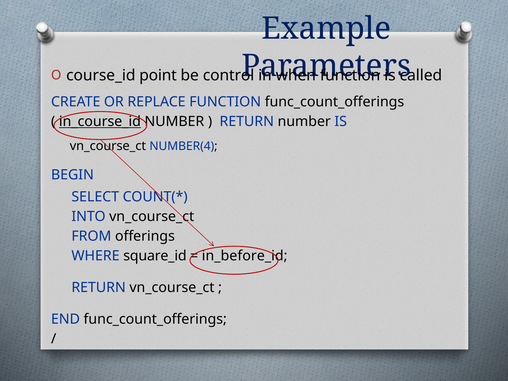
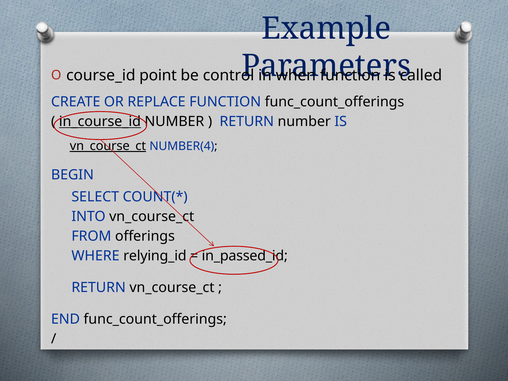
vn_course_ct at (108, 146) underline: none -> present
square_id: square_id -> relying_id
in_before_id: in_before_id -> in_passed_id
